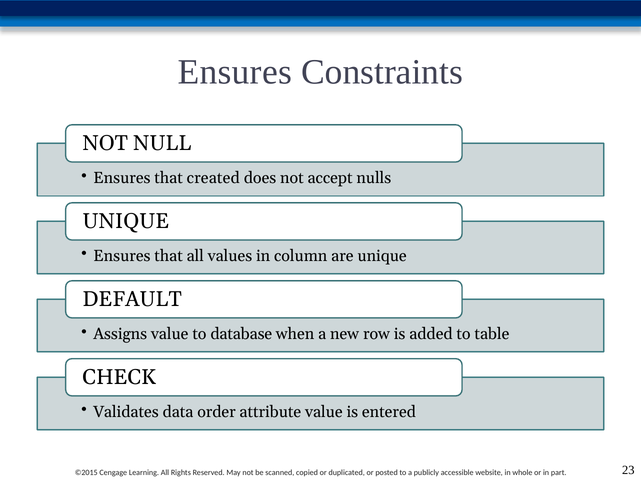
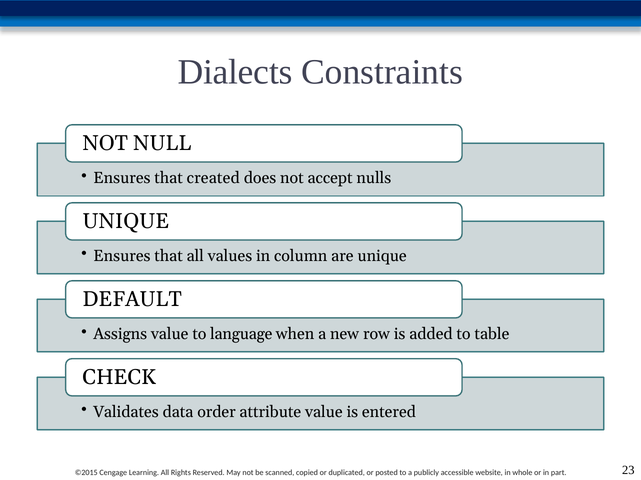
Ensures at (235, 72): Ensures -> Dialects
database: database -> language
